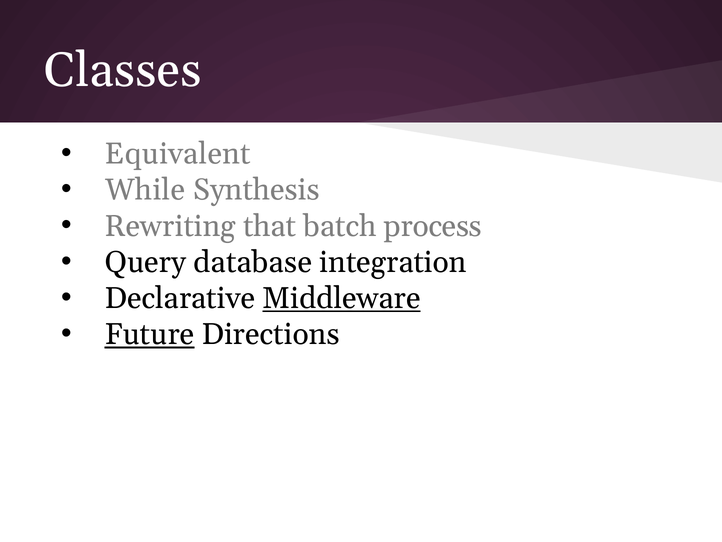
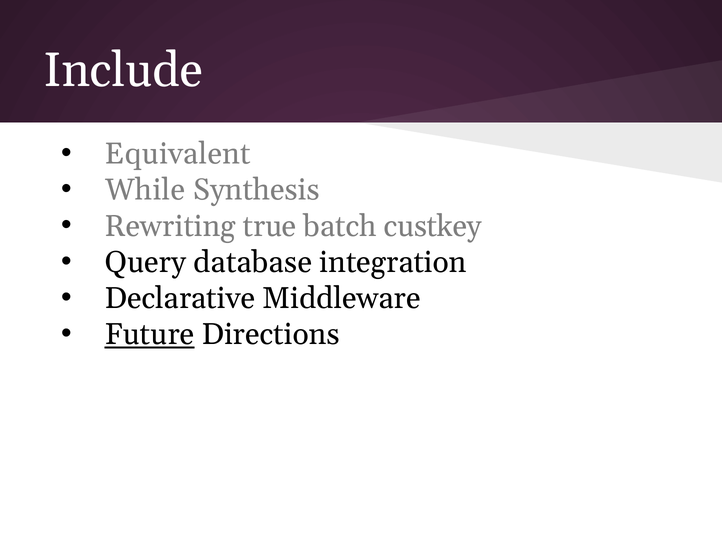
Classes: Classes -> Include
that: that -> true
process: process -> custkey
Middleware underline: present -> none
